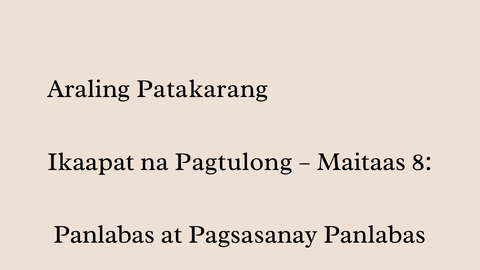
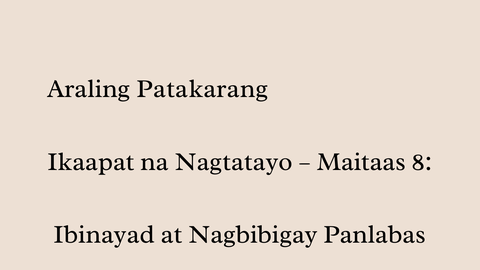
Pagtulong: Pagtulong -> Nagtatayo
Panlabas at (104, 234): Panlabas -> Ibinayad
Pagsasanay: Pagsasanay -> Nagbibigay
